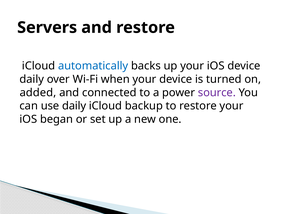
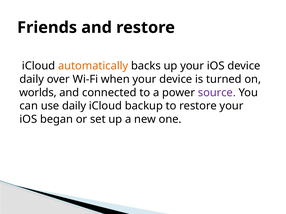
Servers: Servers -> Friends
automatically colour: blue -> orange
added: added -> worlds
